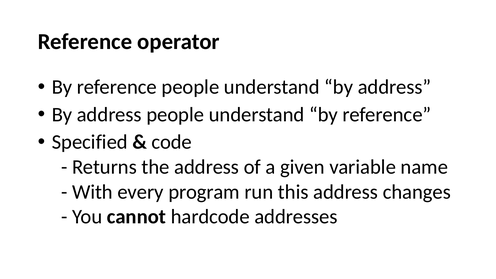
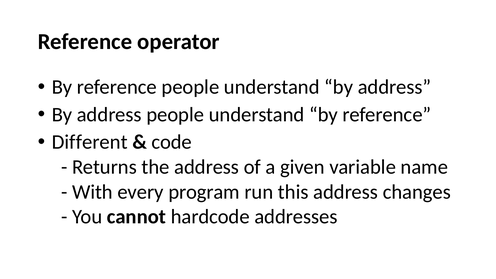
Specified: Specified -> Different
